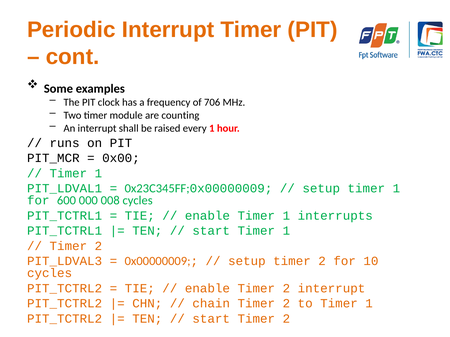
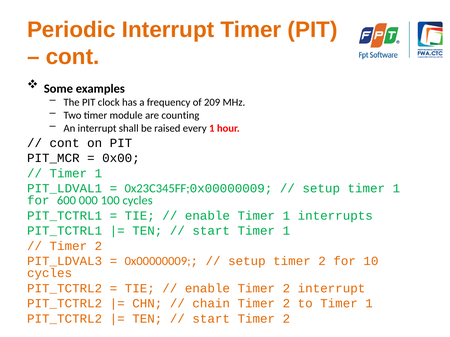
706: 706 -> 209
runs at (65, 143): runs -> cont
008: 008 -> 100
